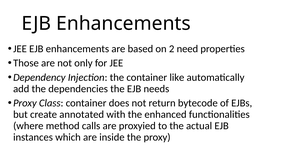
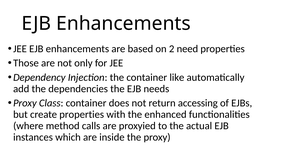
bytecode: bytecode -> accessing
create annotated: annotated -> properties
